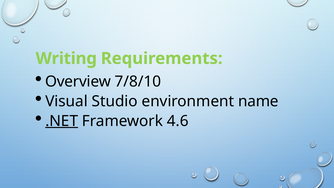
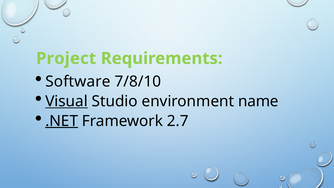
Writing: Writing -> Project
Overview: Overview -> Software
Visual underline: none -> present
4.6: 4.6 -> 2.7
